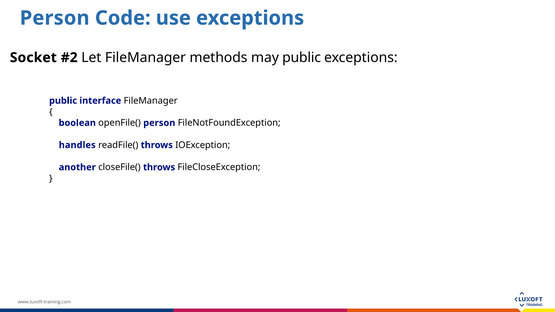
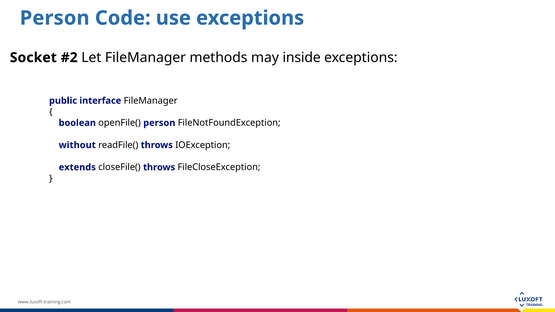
may public: public -> inside
handles: handles -> without
another: another -> extends
